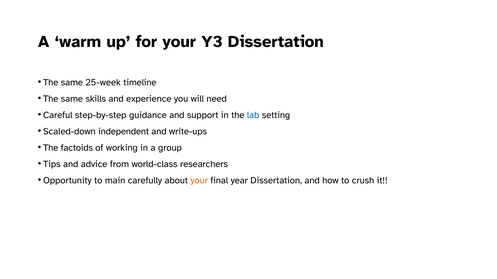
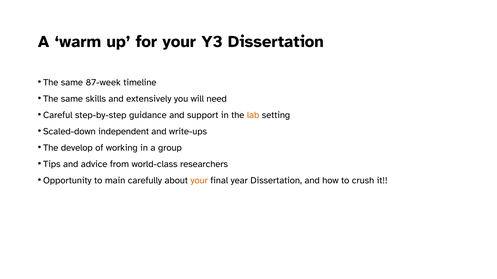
25-week: 25-week -> 87-week
experience: experience -> extensively
lab colour: blue -> orange
factoids: factoids -> develop
